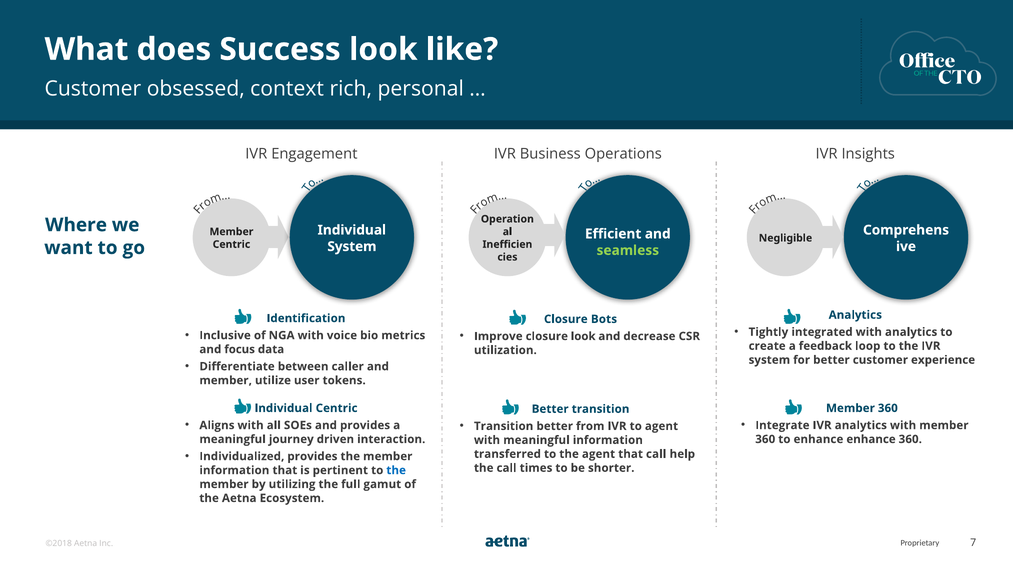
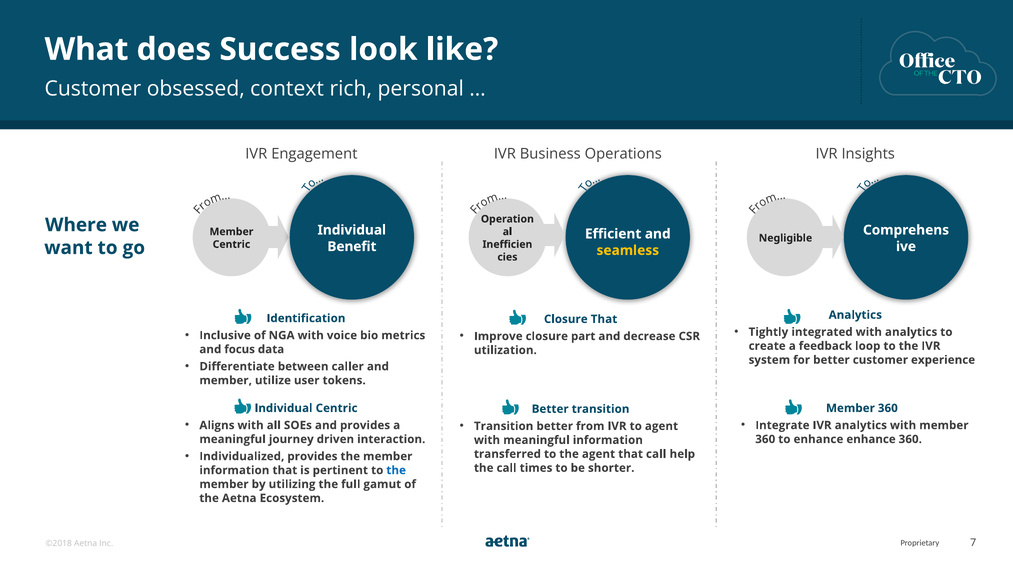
System at (352, 247): System -> Benefit
seamless colour: light green -> yellow
Closure Bots: Bots -> That
closure look: look -> part
